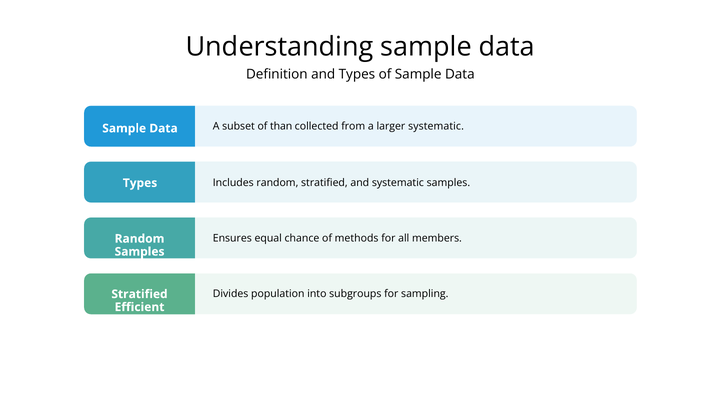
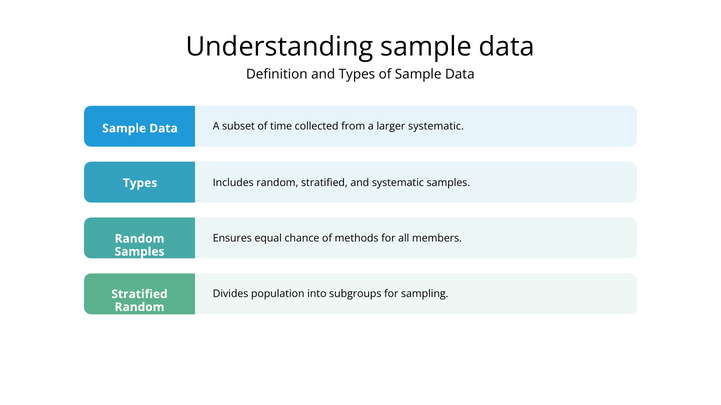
than: than -> time
Efficient at (140, 308): Efficient -> Random
